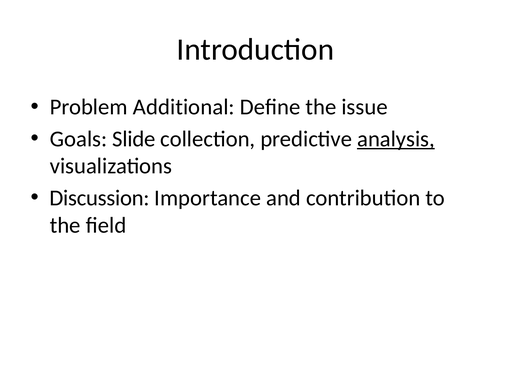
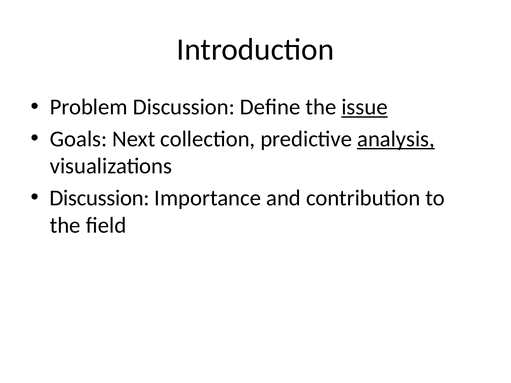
Problem Additional: Additional -> Discussion
issue underline: none -> present
Slide: Slide -> Next
